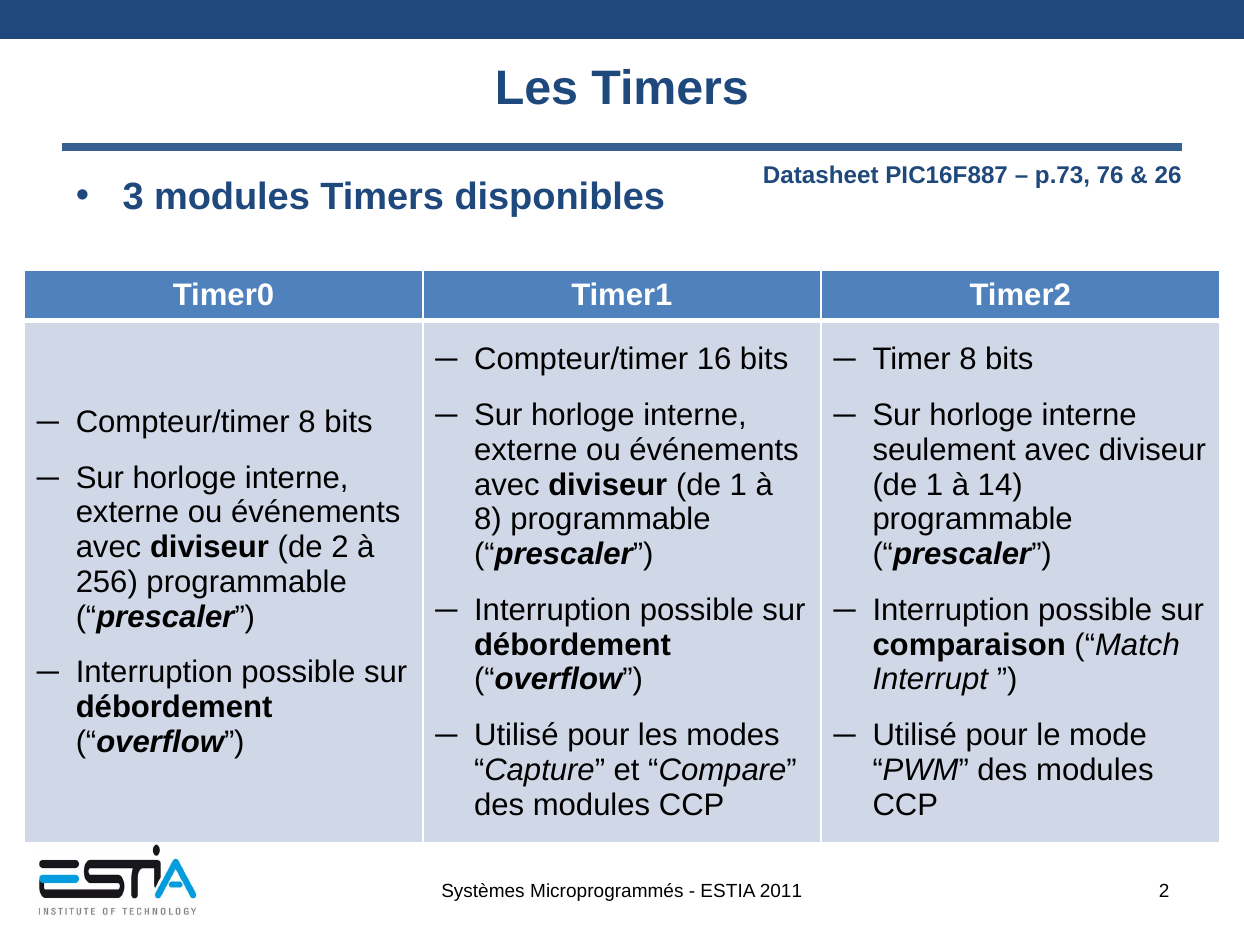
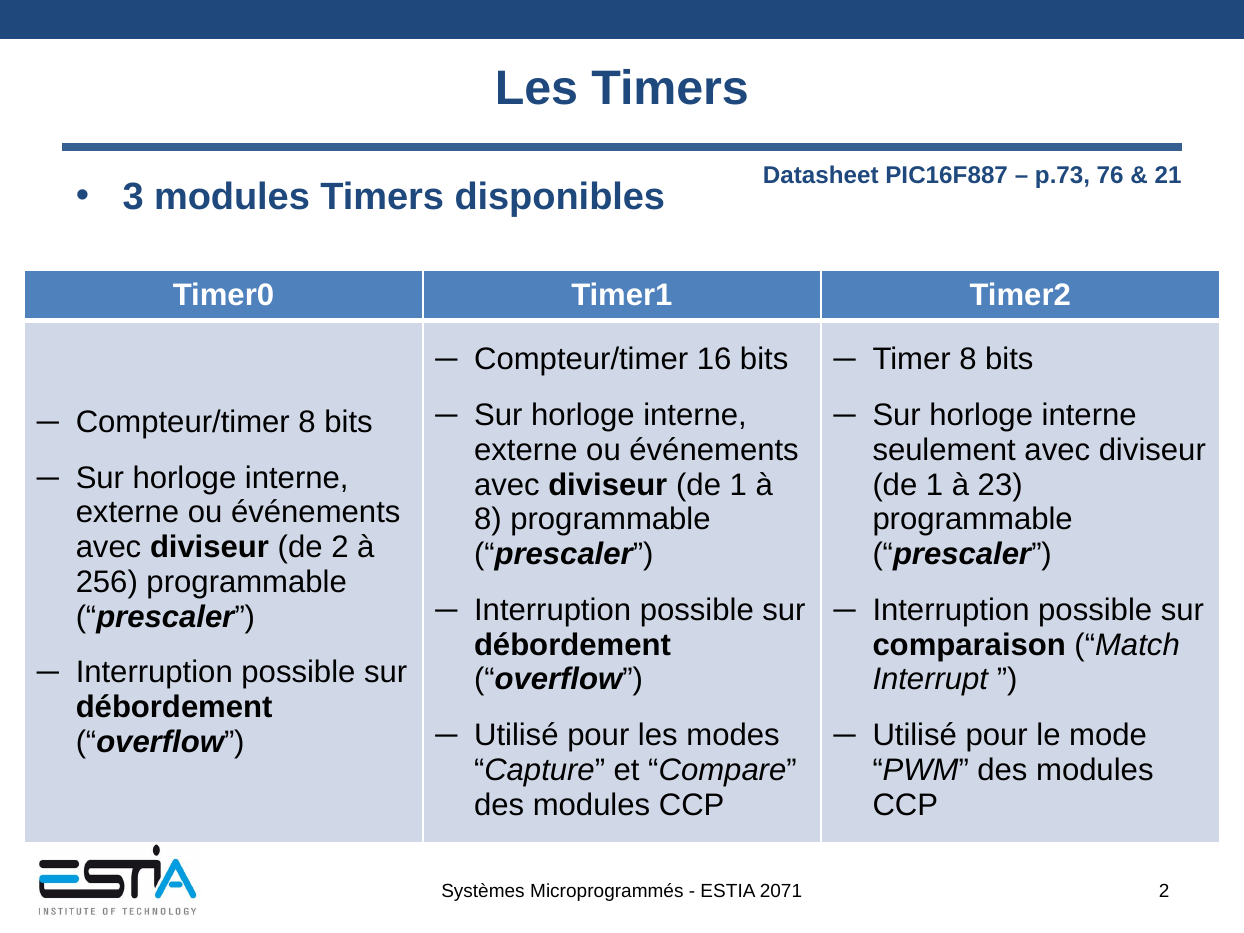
26: 26 -> 21
14: 14 -> 23
2011: 2011 -> 2071
